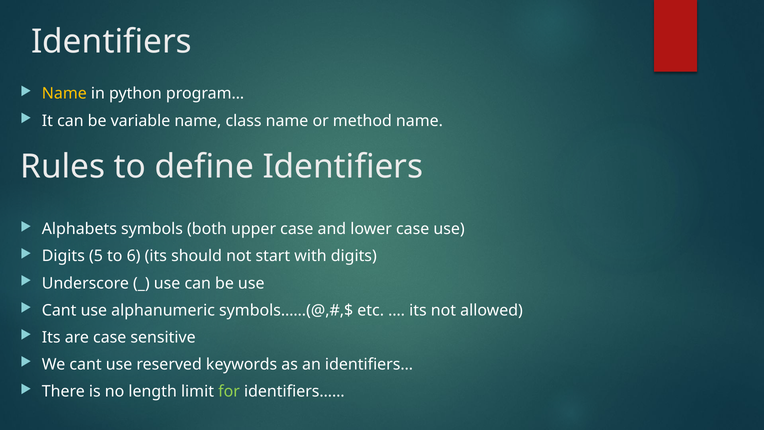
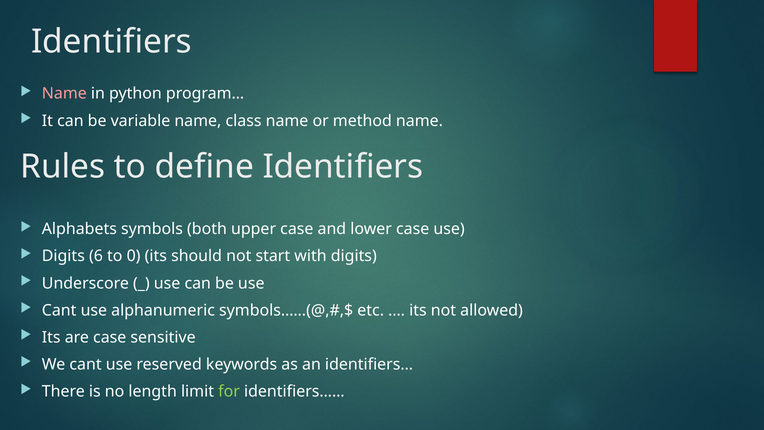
Name at (64, 94) colour: yellow -> pink
5: 5 -> 6
6: 6 -> 0
